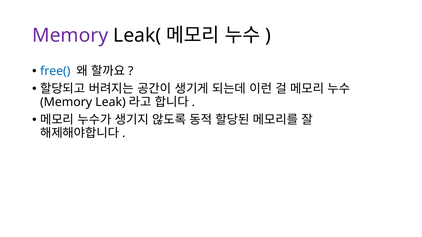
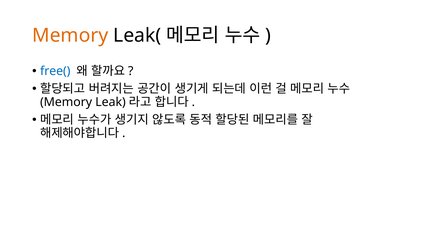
Memory at (70, 35) colour: purple -> orange
